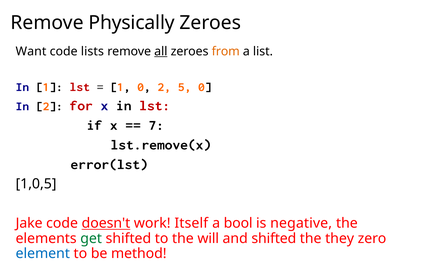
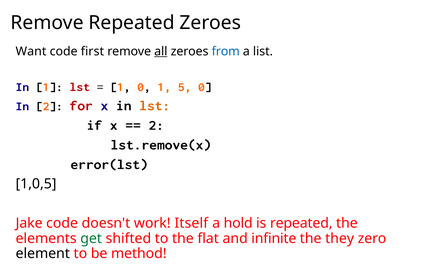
Remove Physically: Physically -> Repeated
lists: lists -> first
from colour: orange -> blue
0 2: 2 -> 1
lst at (155, 105) colour: red -> orange
7 at (156, 125): 7 -> 2
doesn't underline: present -> none
bool: bool -> hold
is negative: negative -> repeated
will: will -> flat
and shifted: shifted -> infinite
element colour: blue -> black
